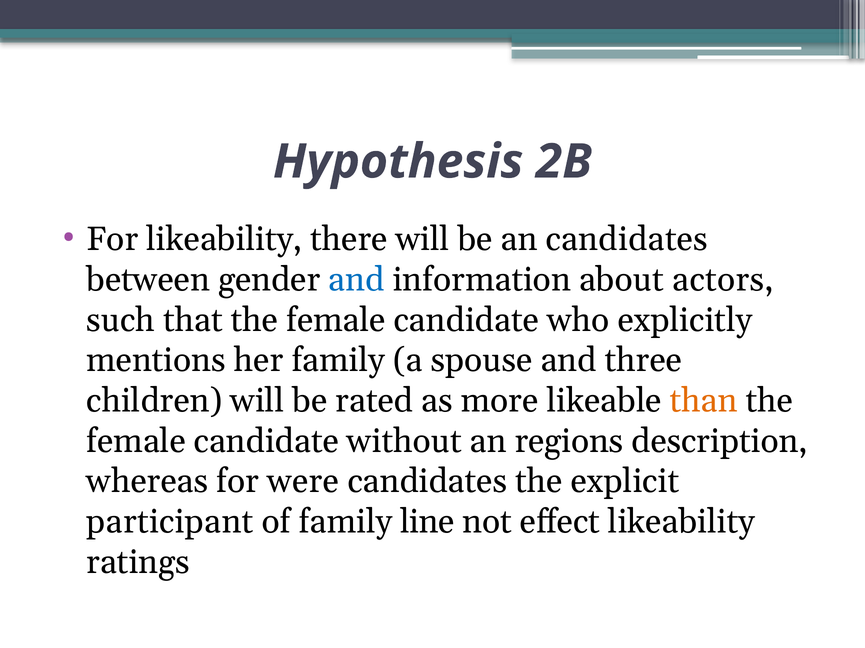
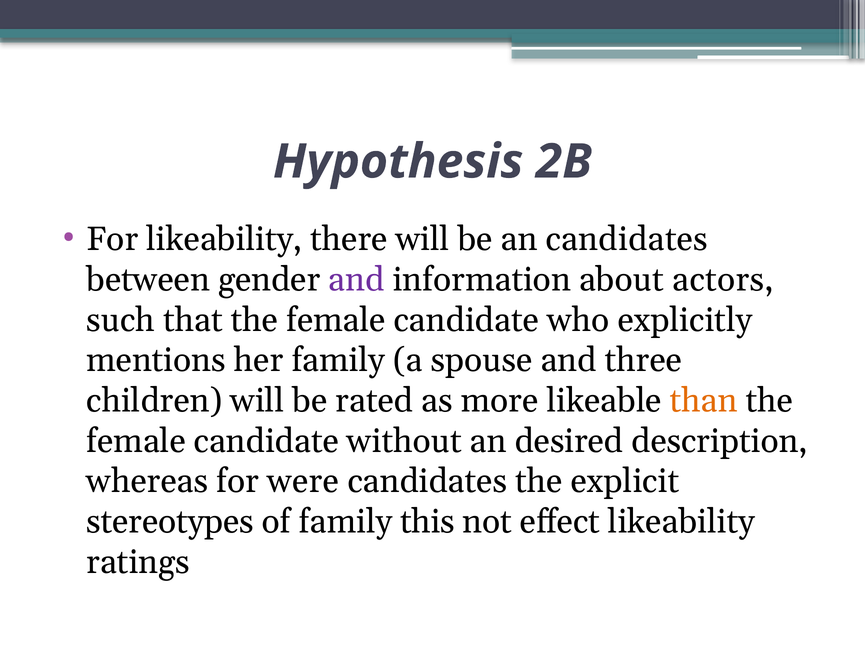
and at (357, 280) colour: blue -> purple
regions: regions -> desired
participant: participant -> stereotypes
line: line -> this
